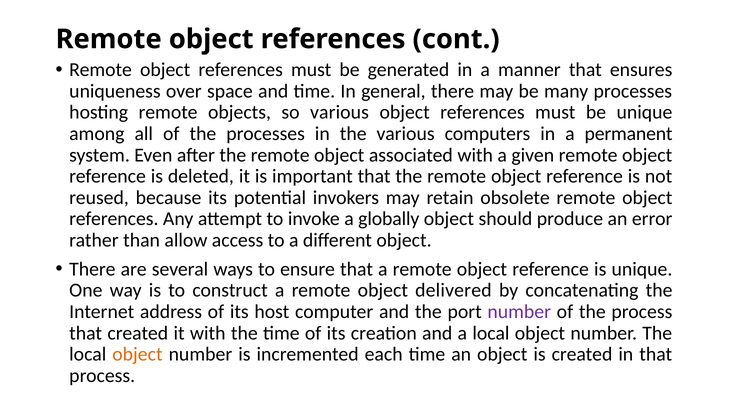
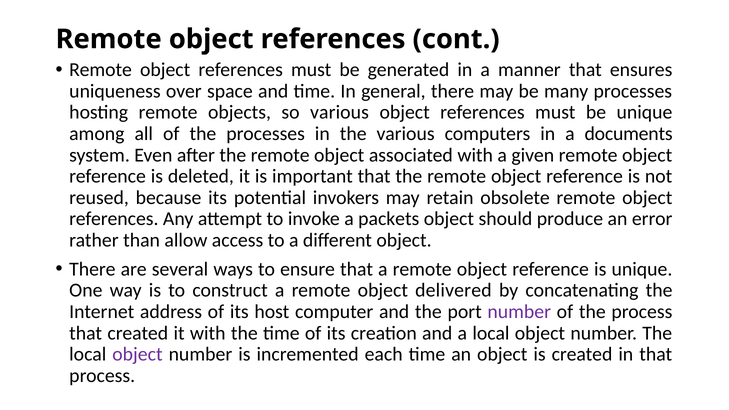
permanent: permanent -> documents
globally: globally -> packets
object at (137, 354) colour: orange -> purple
